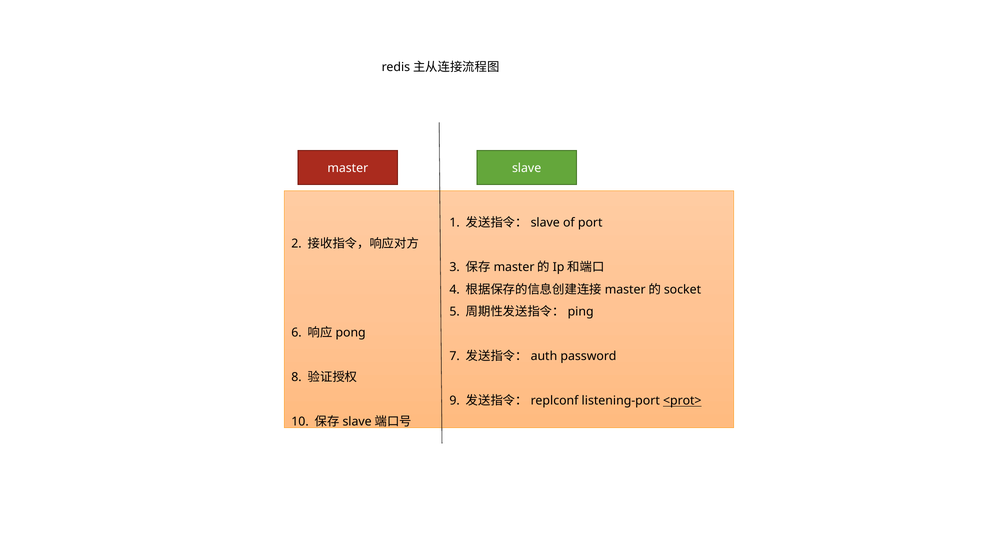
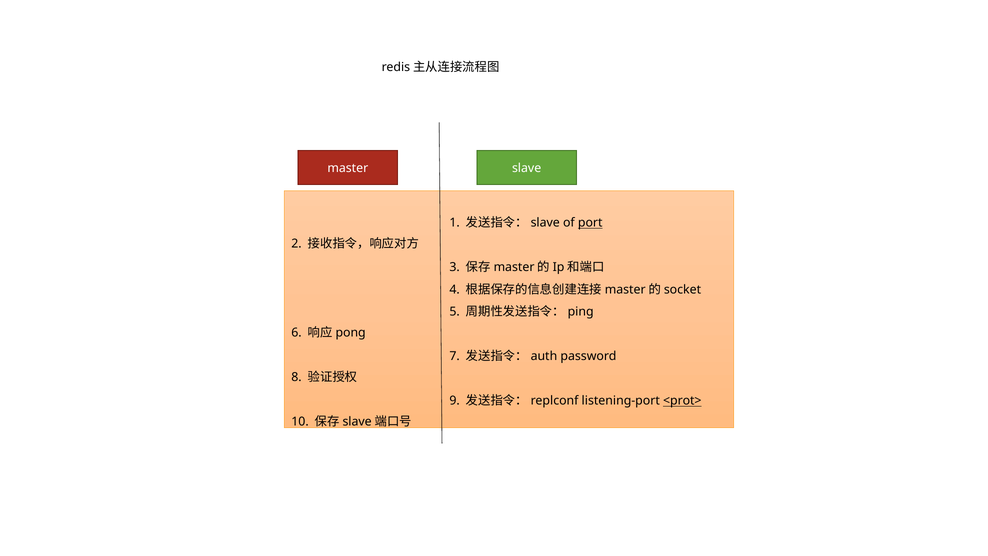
port underline: none -> present
